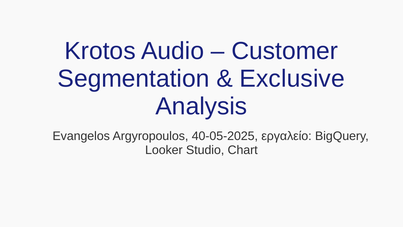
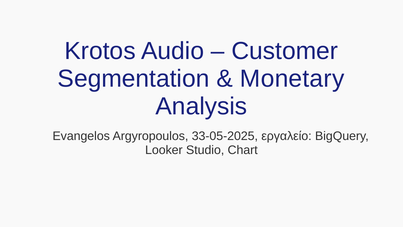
Exclusive: Exclusive -> Monetary
40-05-2025: 40-05-2025 -> 33-05-2025
